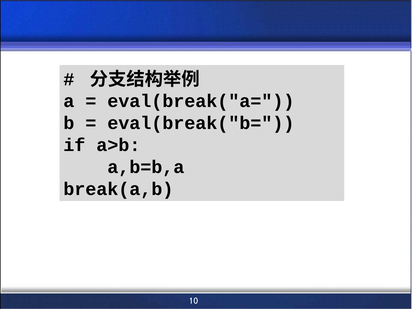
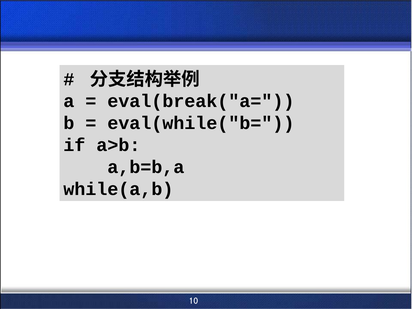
eval(break("b=: eval(break("b= -> eval(while("b=
break(a,b: break(a,b -> while(a,b
